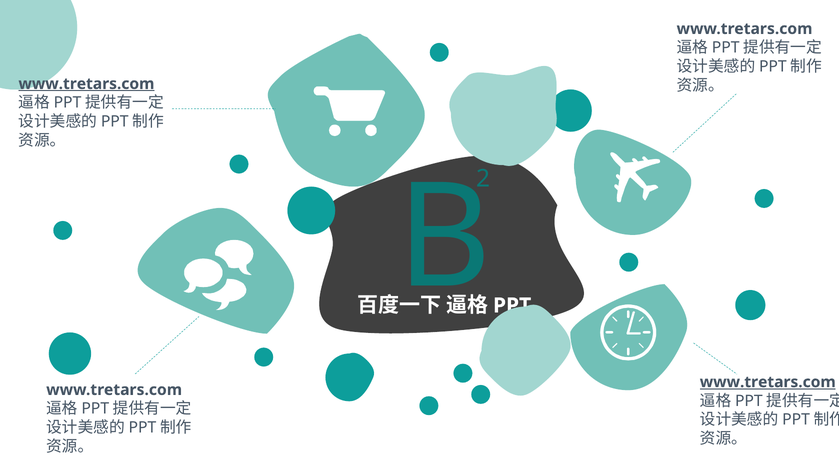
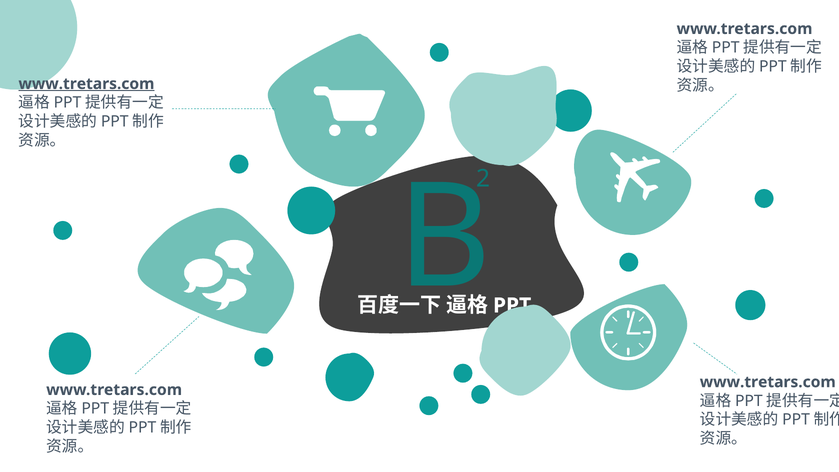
www.tretars.com at (768, 382) underline: present -> none
